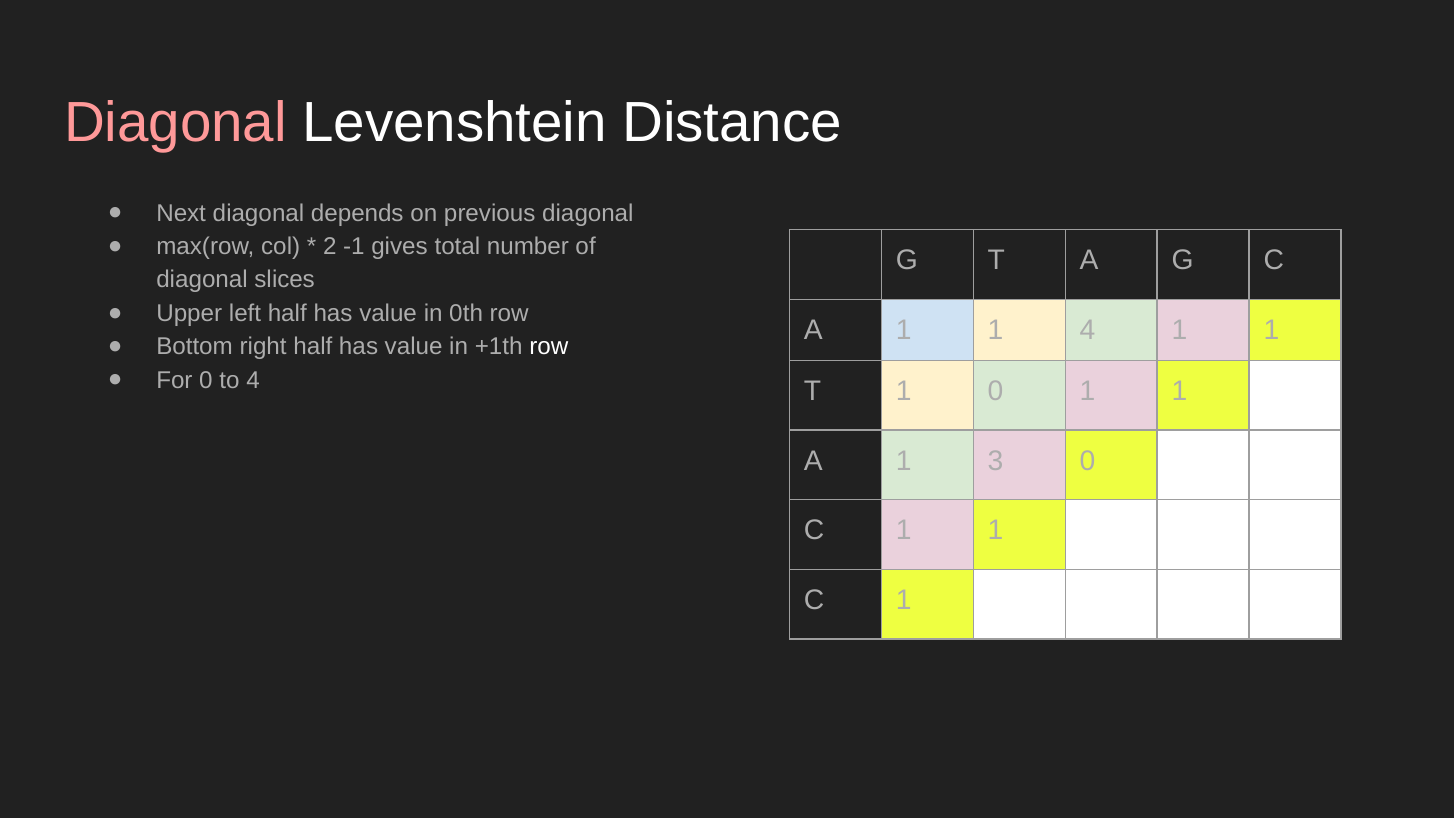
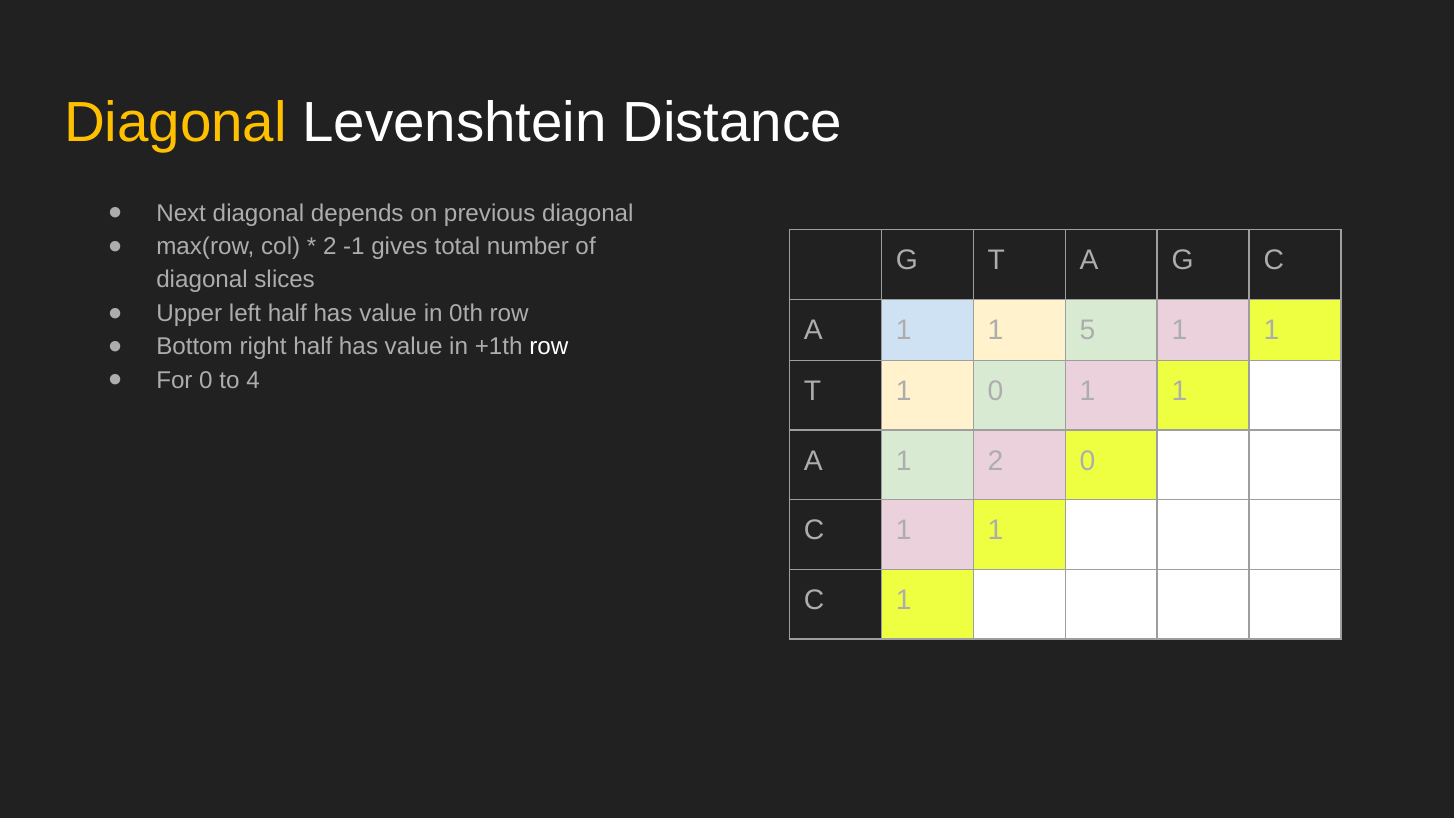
Diagonal at (175, 123) colour: pink -> yellow
1 4: 4 -> 5
1 3: 3 -> 2
